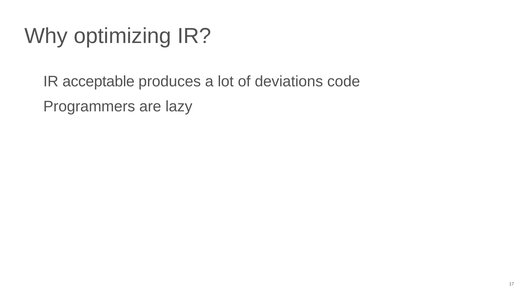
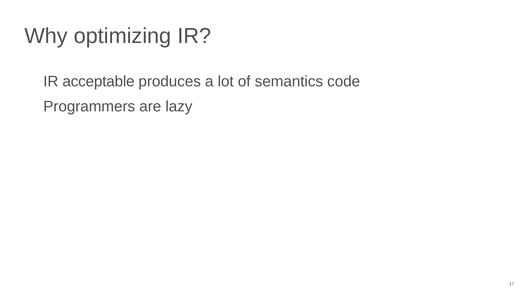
deviations: deviations -> semantics
